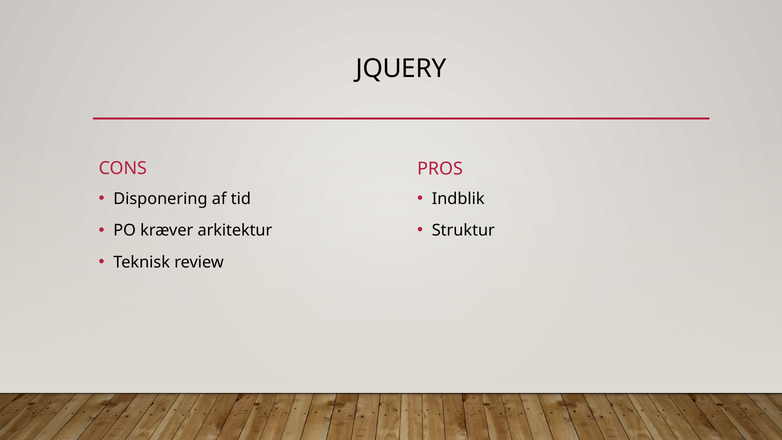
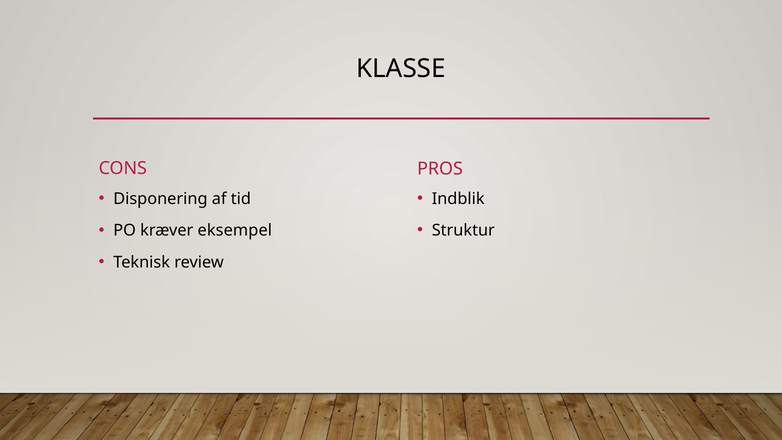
JQUERY: JQUERY -> KLASSE
arkitektur: arkitektur -> eksempel
